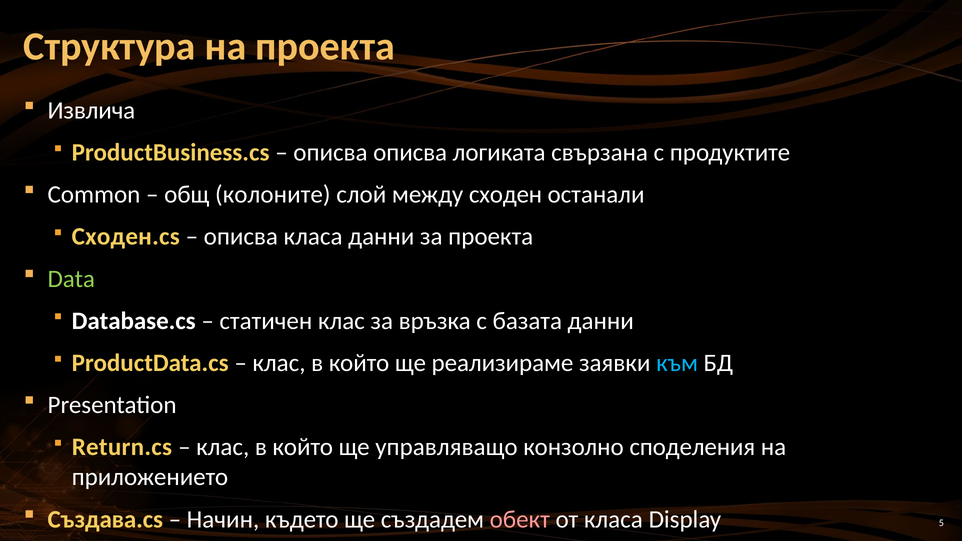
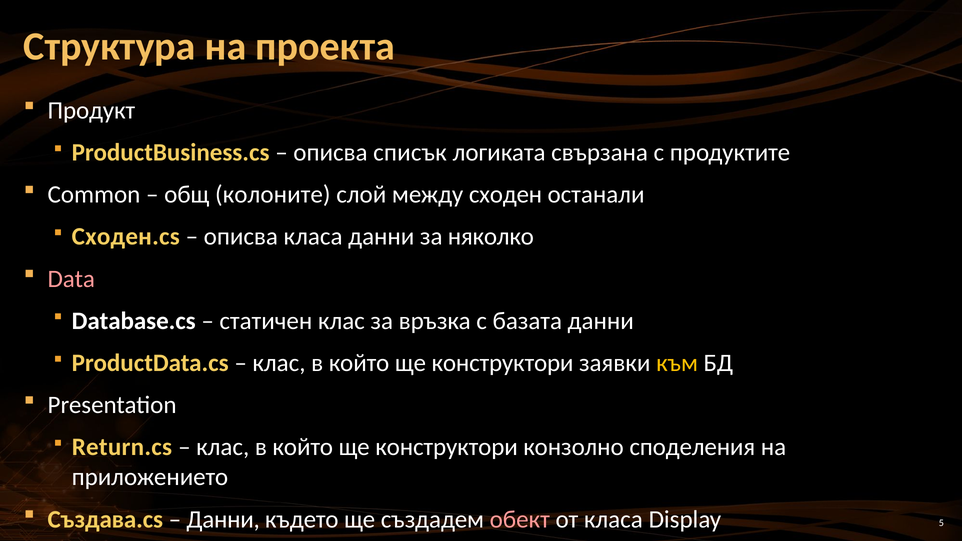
Извлича: Извлича -> Продукт
описва описва: описва -> списък
за проекта: проекта -> няколко
Data colour: light green -> pink
реализираме at (502, 363): реализираме -> конструктори
към colour: light blue -> yellow
управляващо at (446, 447): управляващо -> конструктори
Начин at (223, 520): Начин -> Данни
